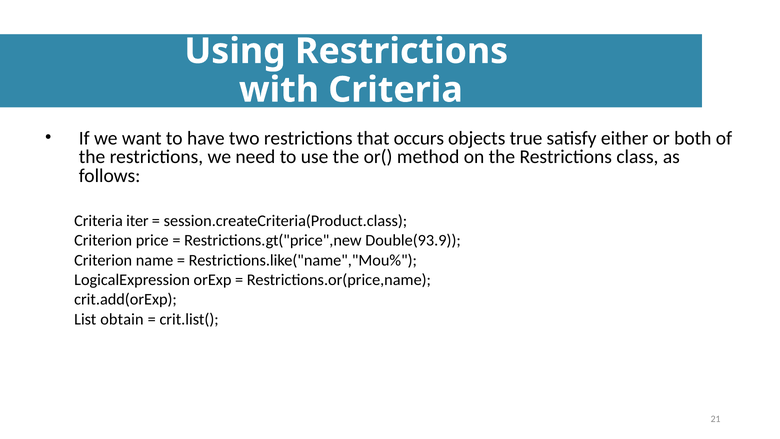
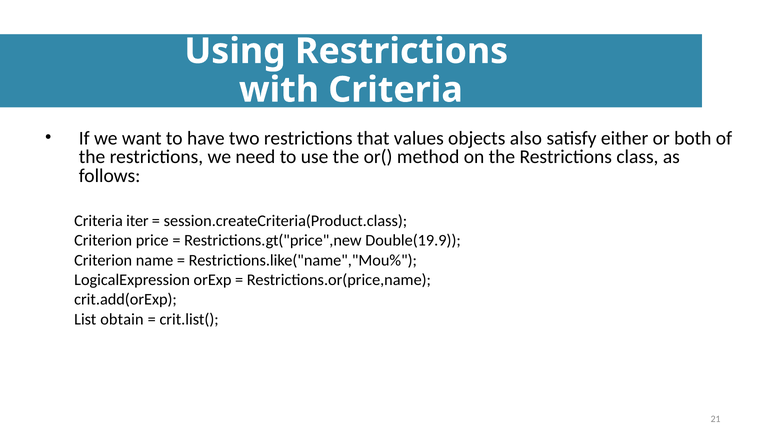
occurs: occurs -> values
true: true -> also
Double(93.9: Double(93.9 -> Double(19.9
